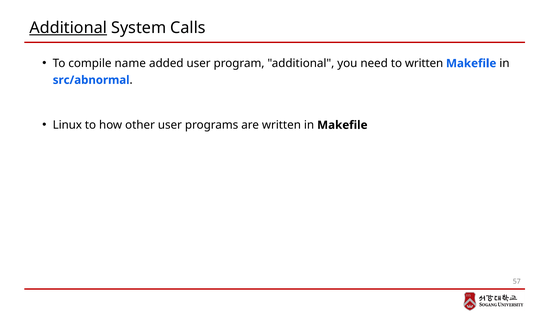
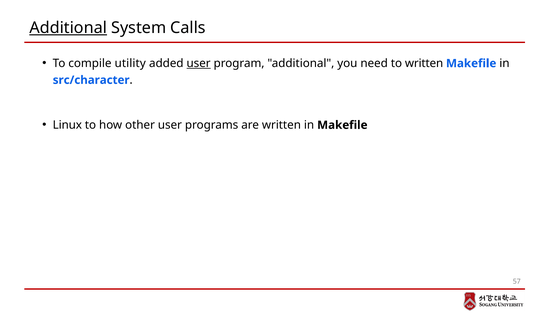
name: name -> utility
user at (199, 63) underline: none -> present
src/abnormal: src/abnormal -> src/character
